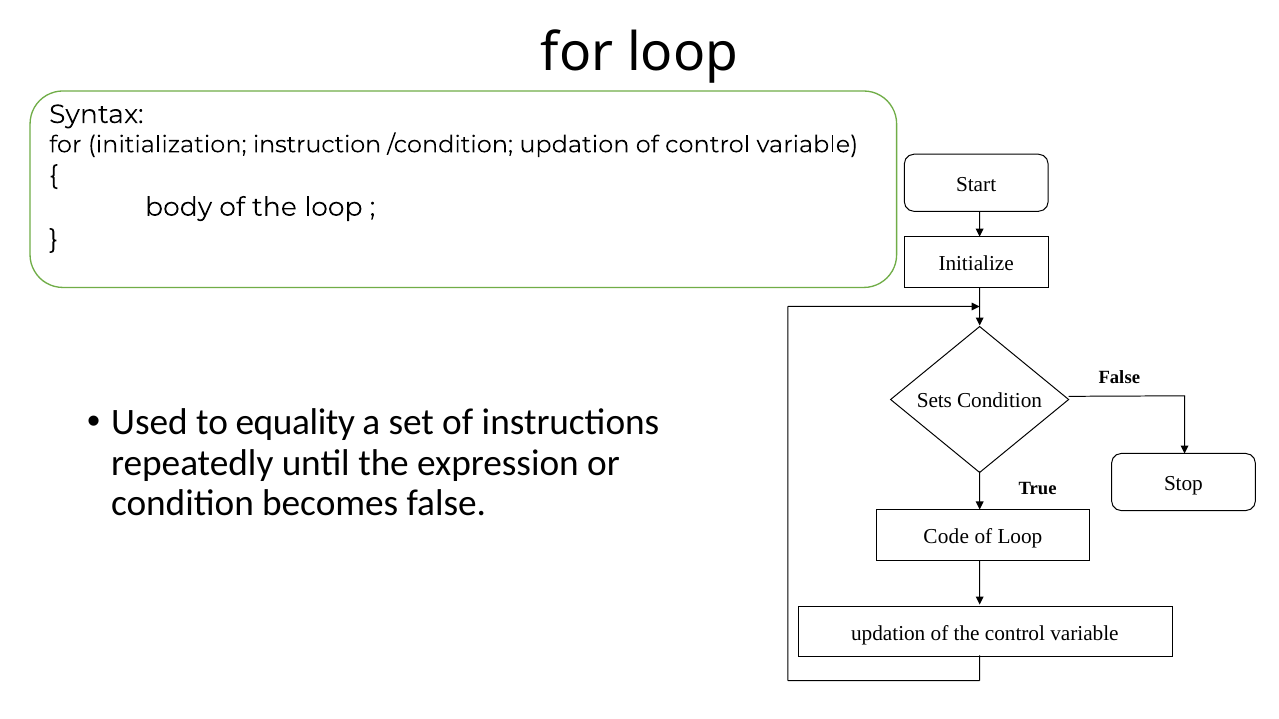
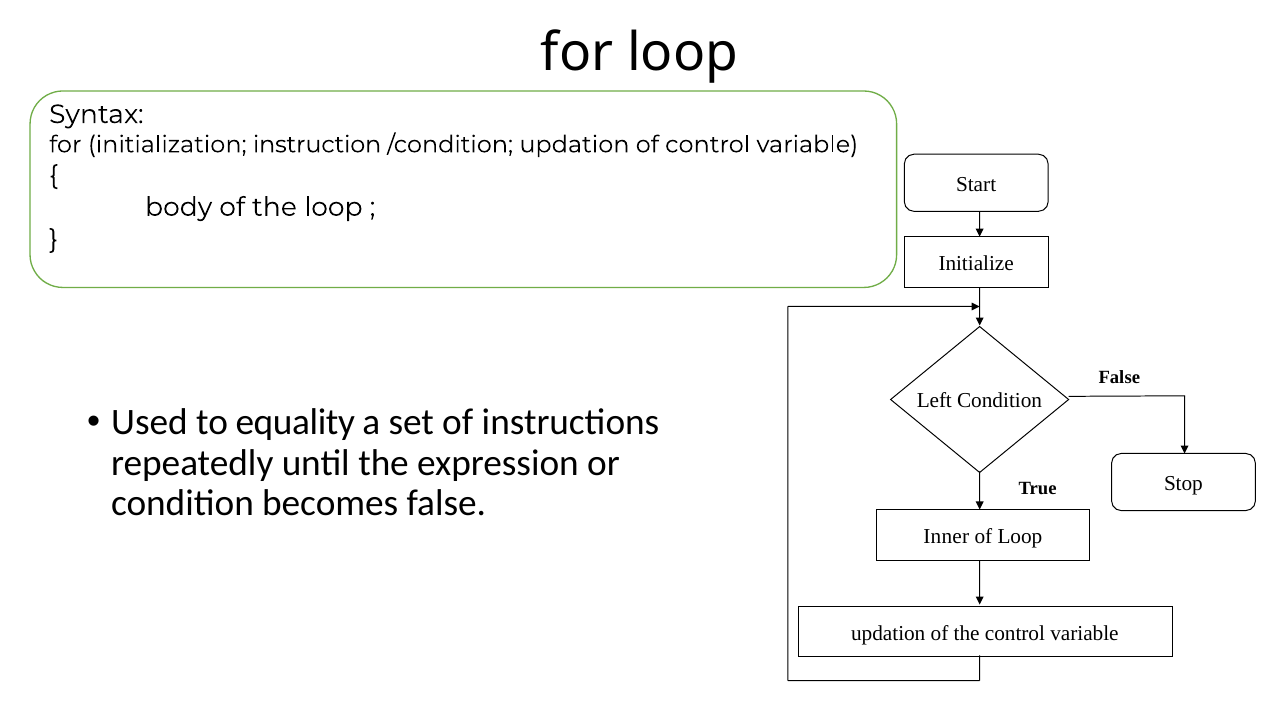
Sets: Sets -> Left
Code: Code -> Inner
